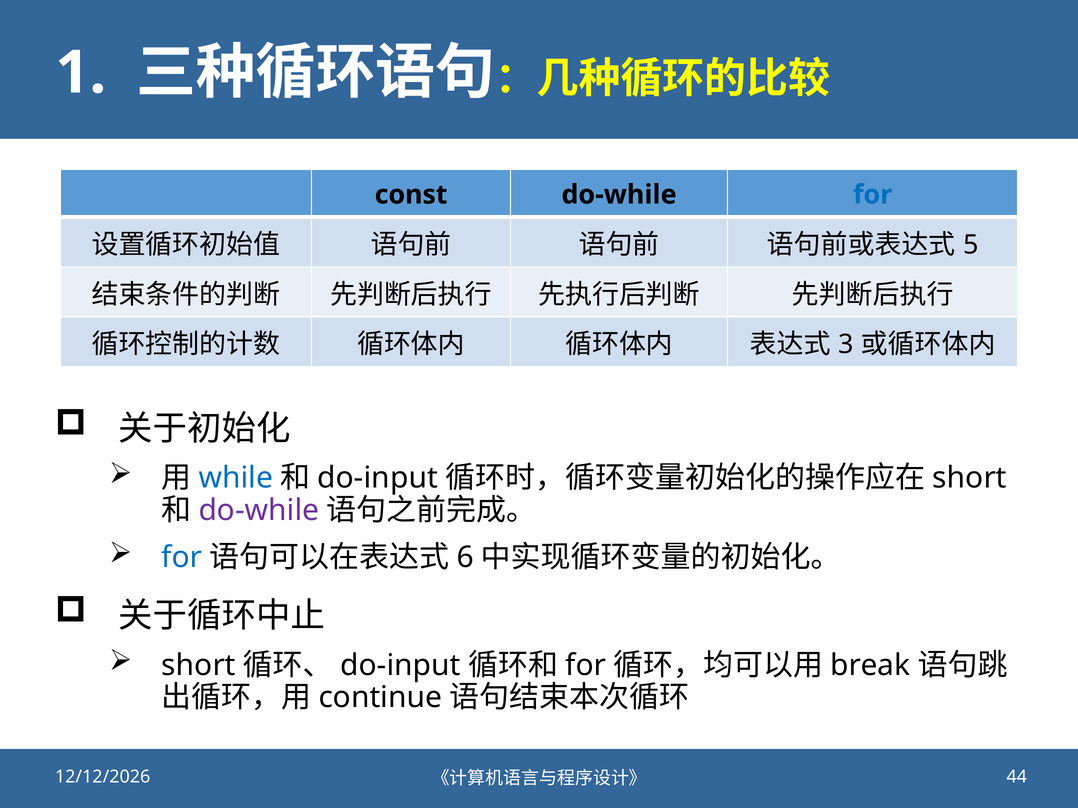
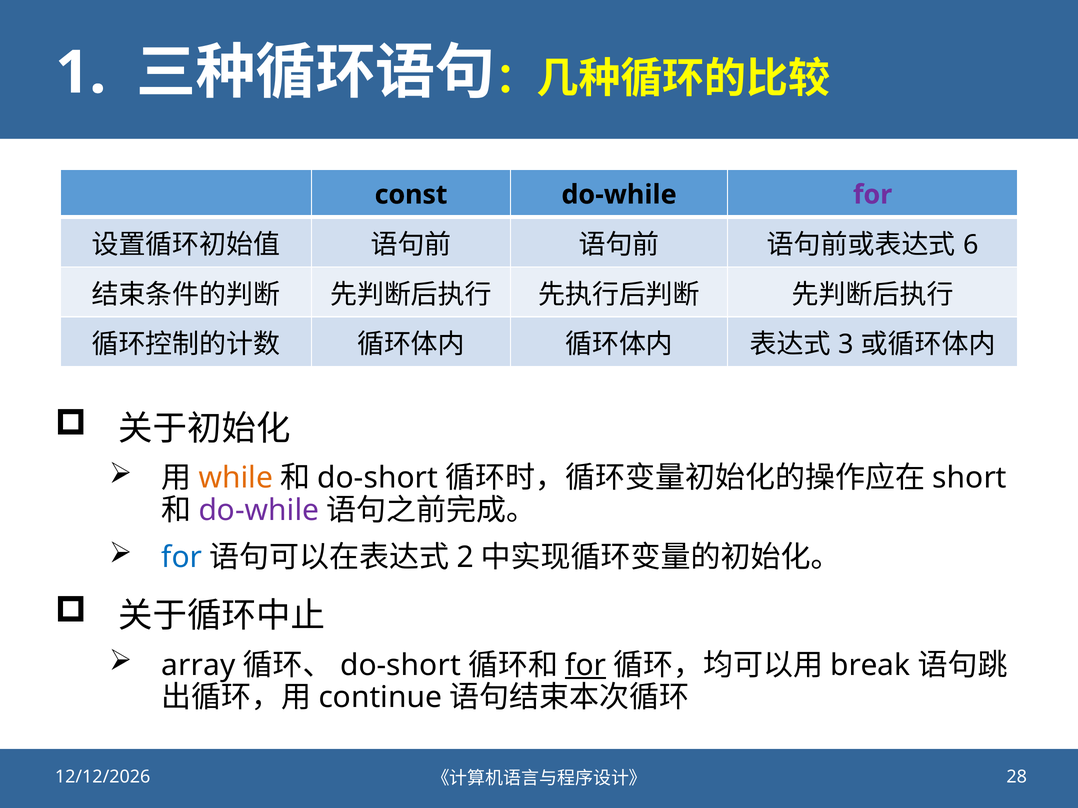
for at (873, 195) colour: blue -> purple
5: 5 -> 6
while colour: blue -> orange
do-input at (378, 478): do-input -> do-short
6: 6 -> 2
short at (199, 666): short -> array
do-input at (400, 666): do-input -> do-short
for at (586, 666) underline: none -> present
44: 44 -> 28
